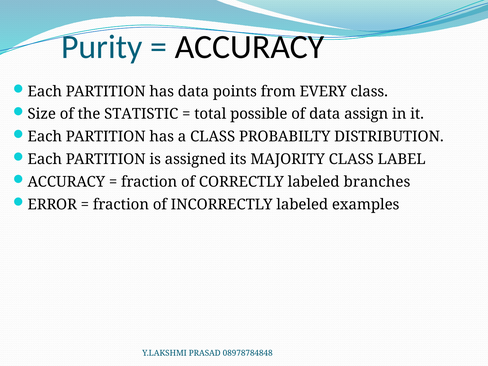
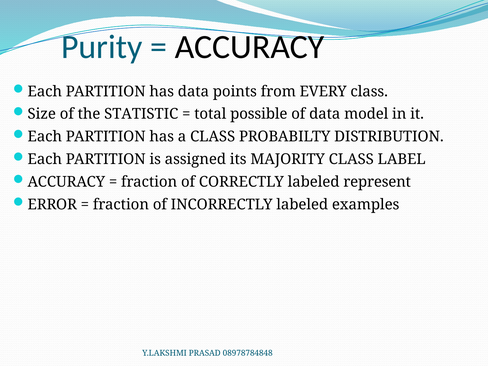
assign: assign -> model
branches: branches -> represent
